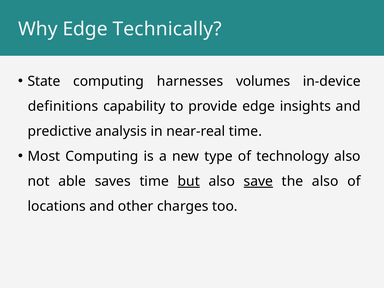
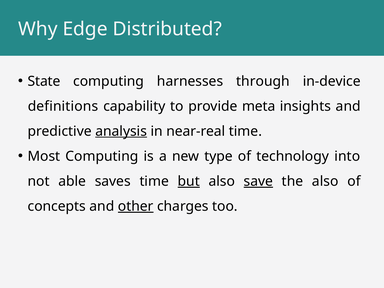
Technically: Technically -> Distributed
volumes: volumes -> through
provide edge: edge -> meta
analysis underline: none -> present
technology also: also -> into
locations: locations -> concepts
other underline: none -> present
